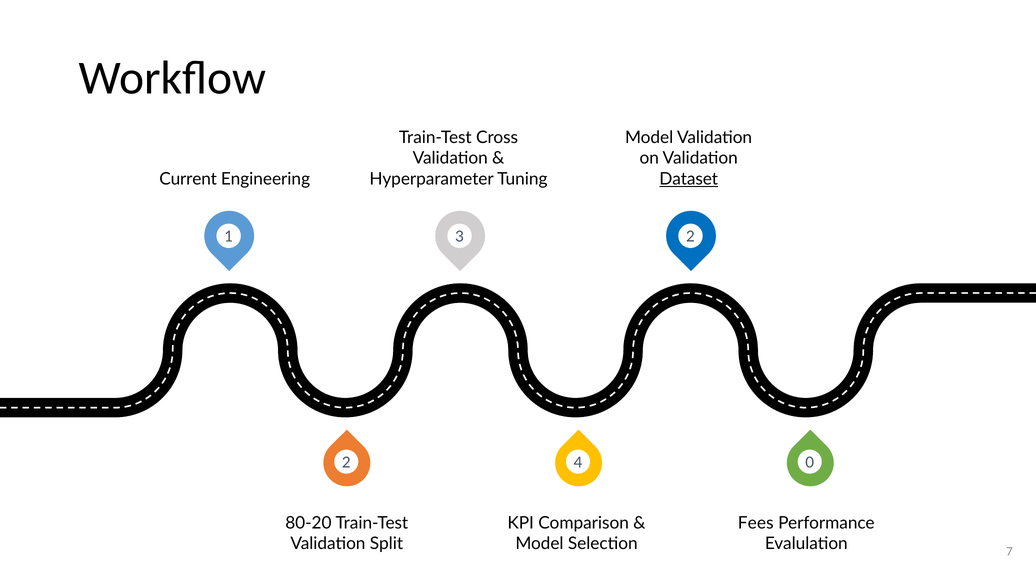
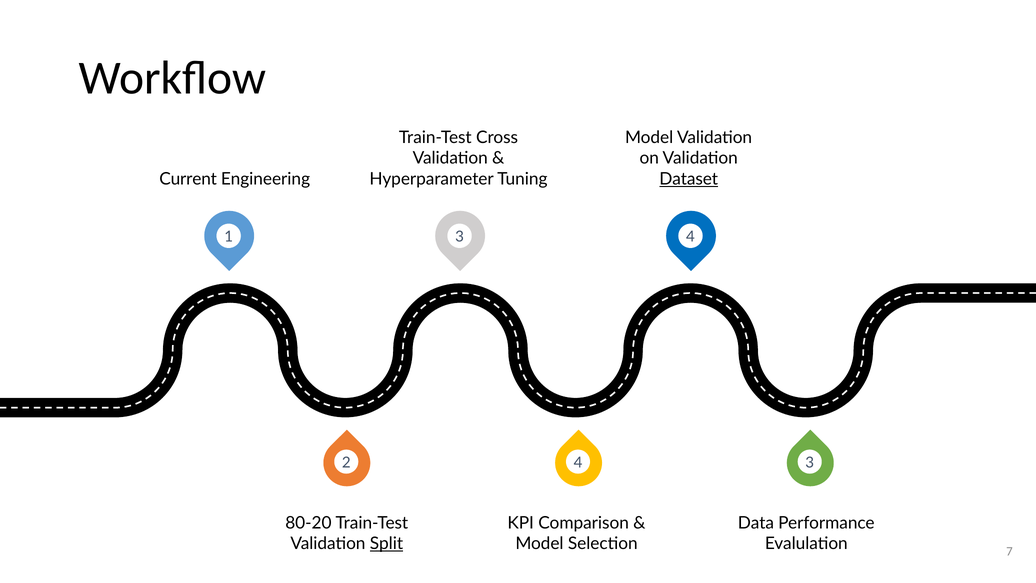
3 2: 2 -> 4
4 0: 0 -> 3
Fees: Fees -> Data
Split underline: none -> present
